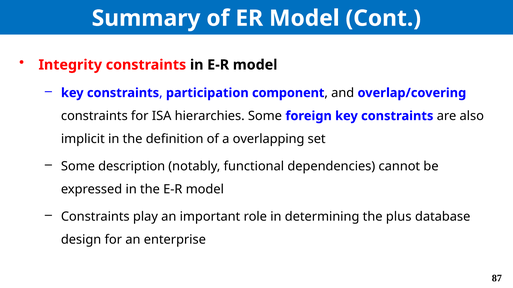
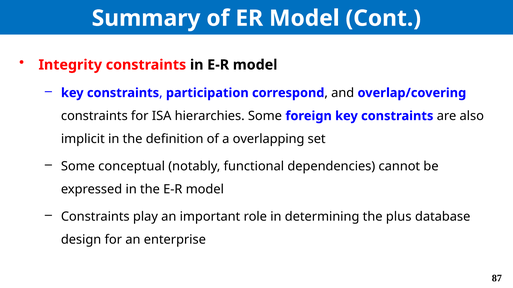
component: component -> correspond
description: description -> conceptual
